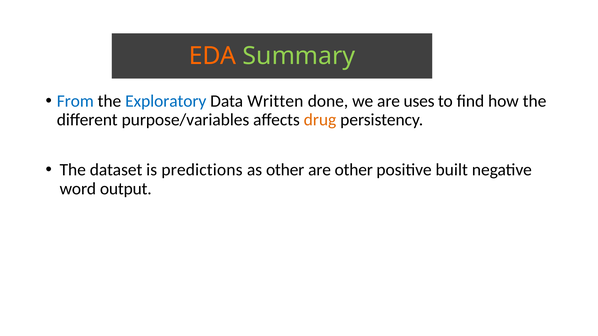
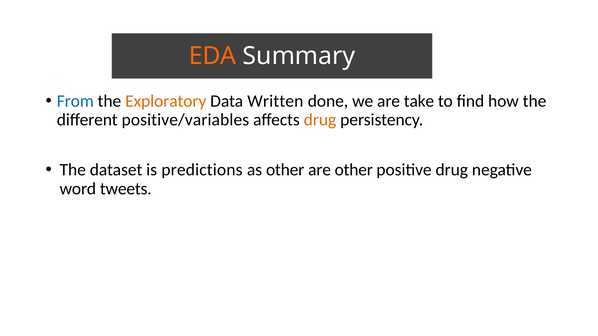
Summary colour: light green -> white
Exploratory colour: blue -> orange
uses: uses -> take
purpose/variables: purpose/variables -> positive/variables
positive built: built -> drug
output: output -> tweets
